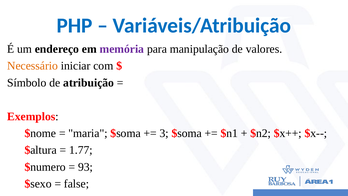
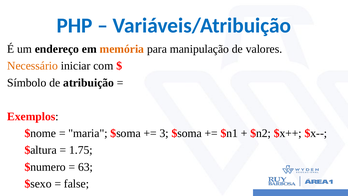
memória colour: purple -> orange
1.77: 1.77 -> 1.75
93: 93 -> 63
